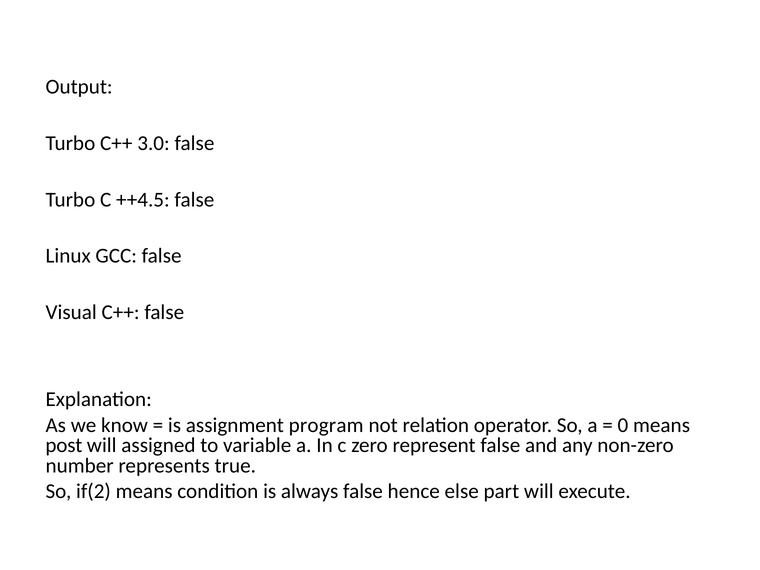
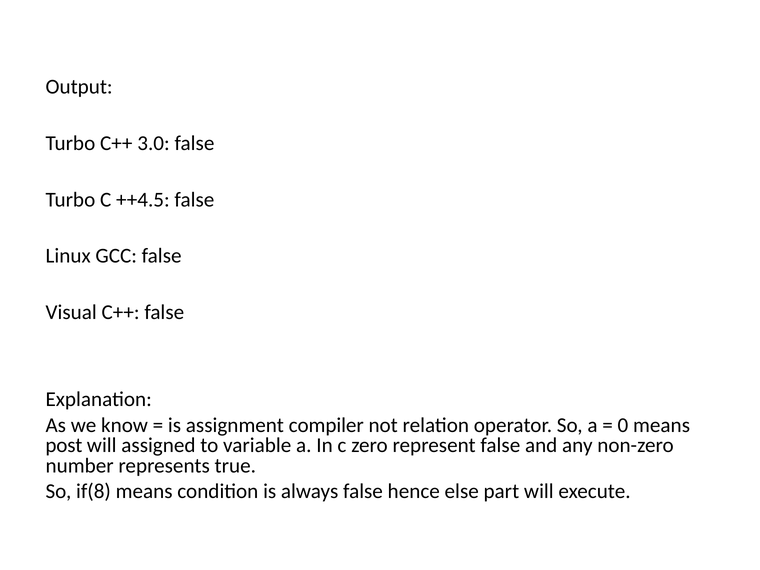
program: program -> compiler
if(2: if(2 -> if(8
